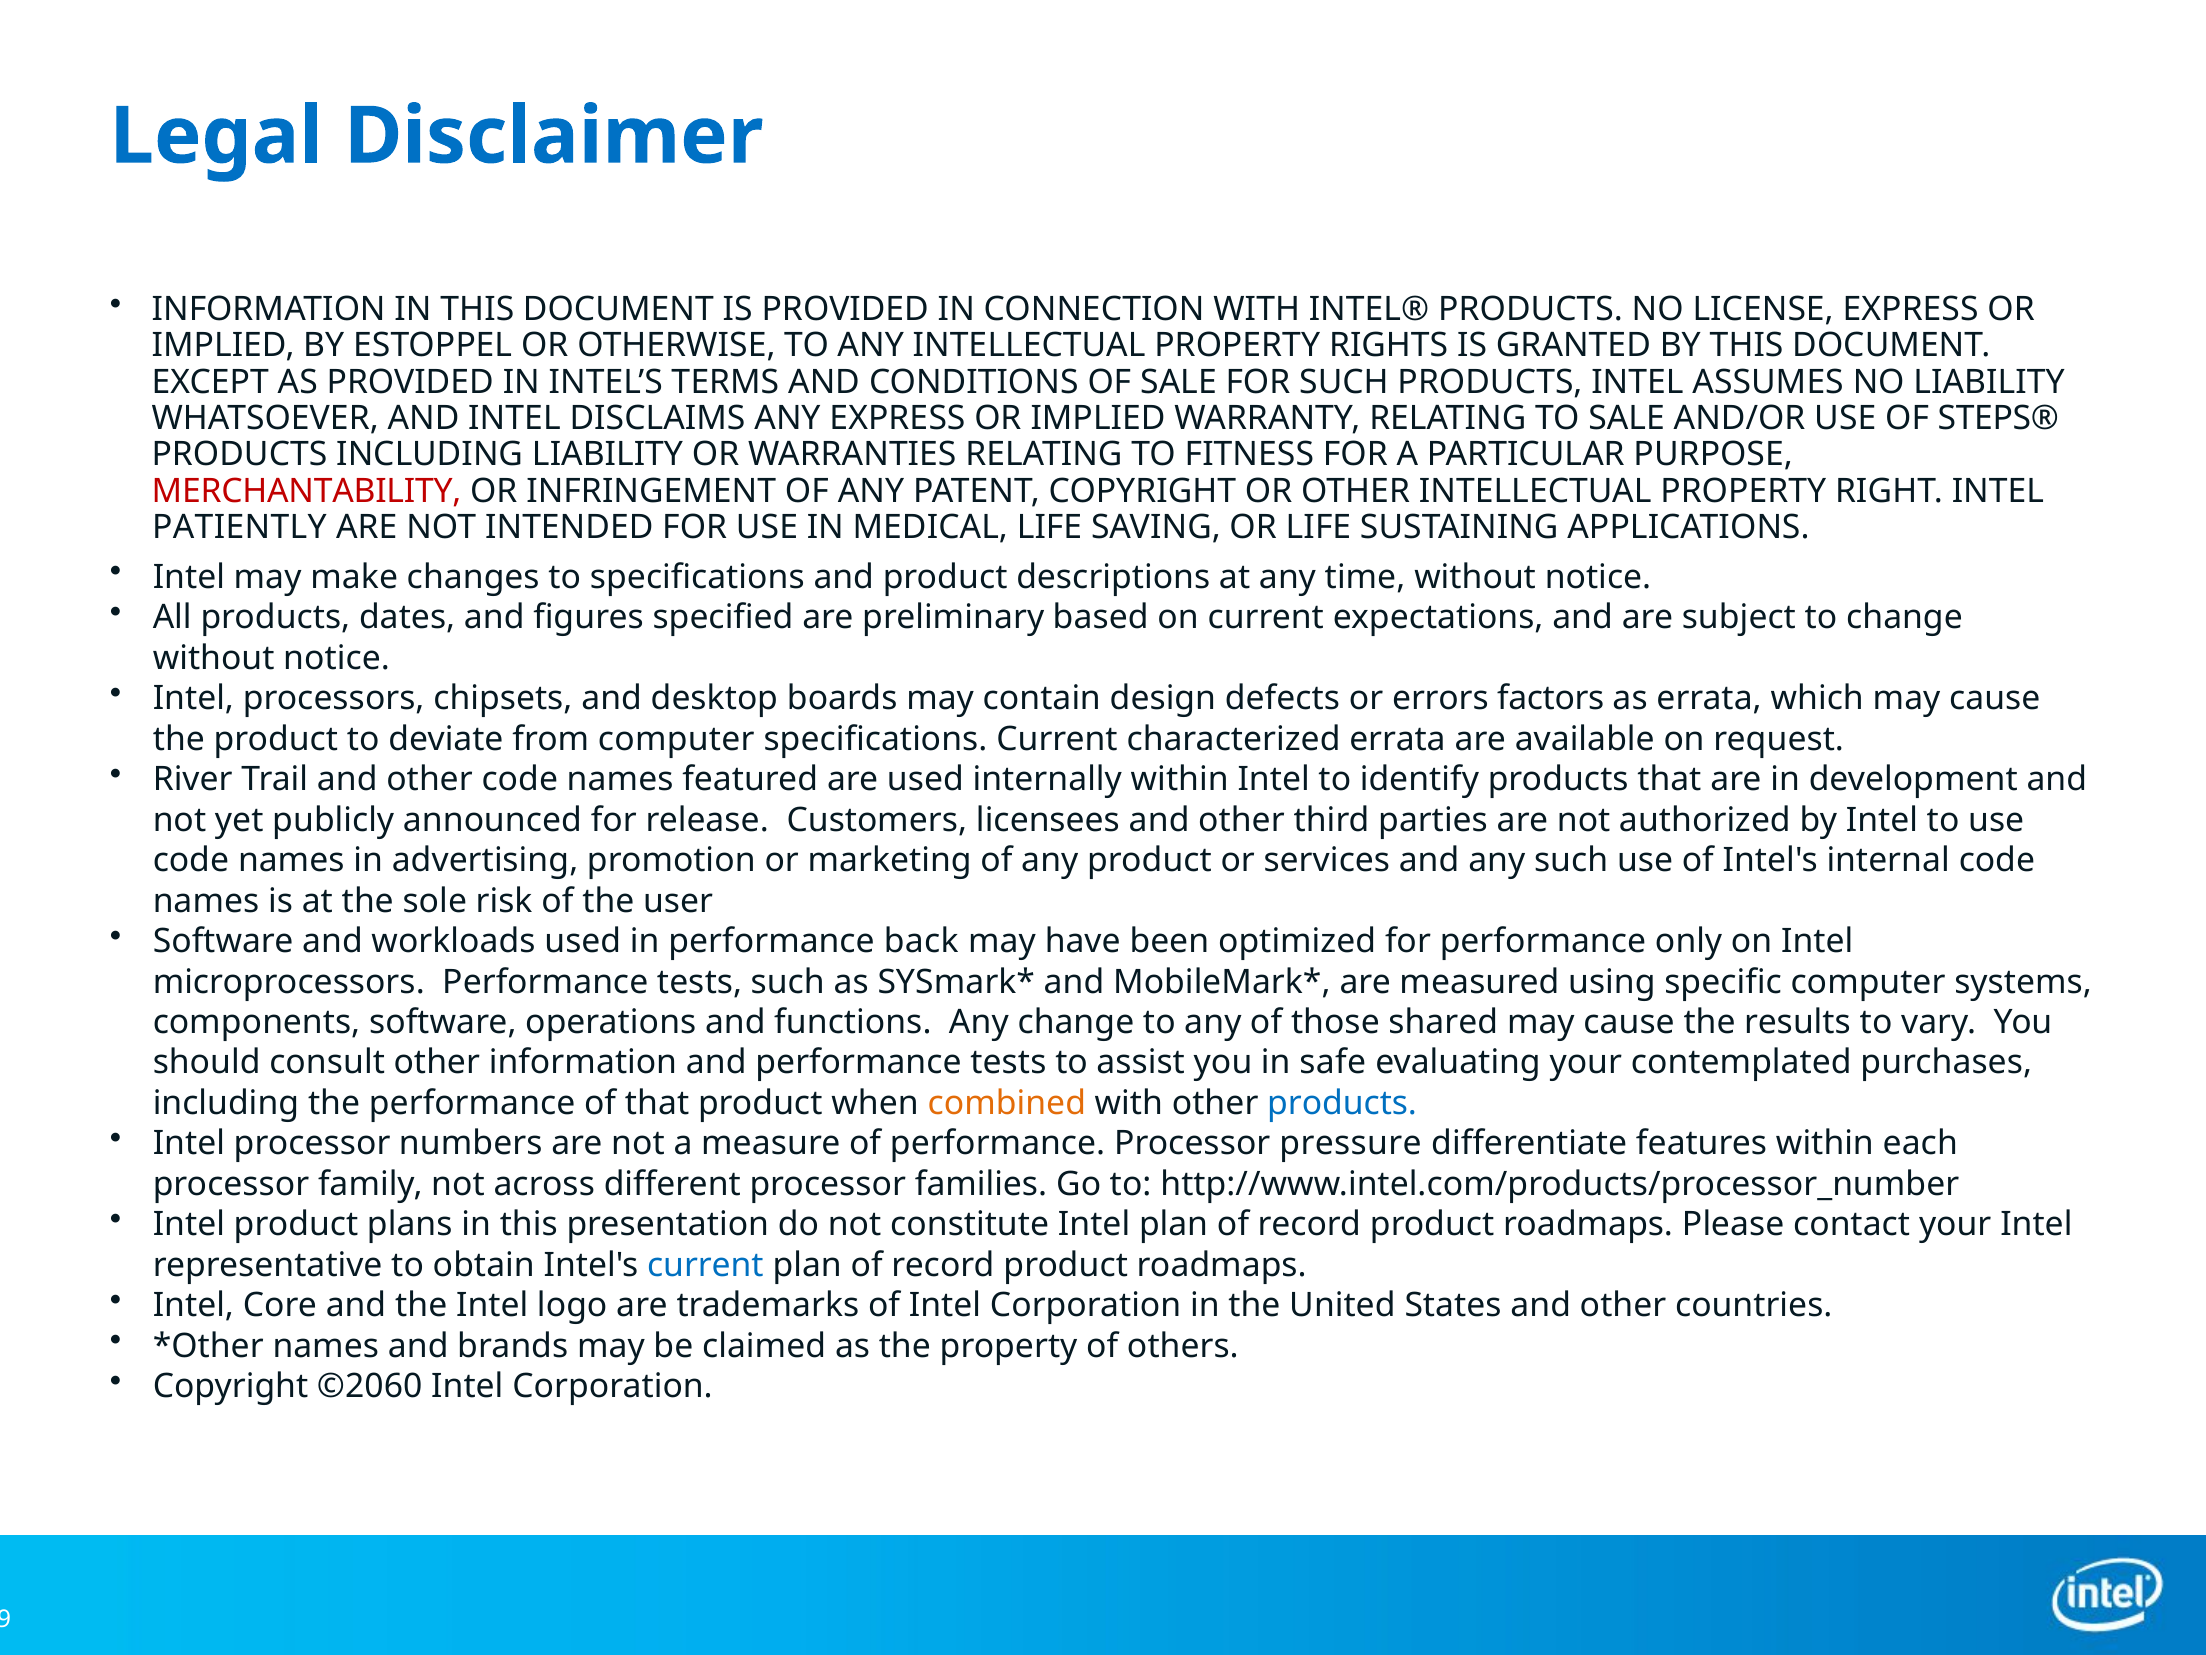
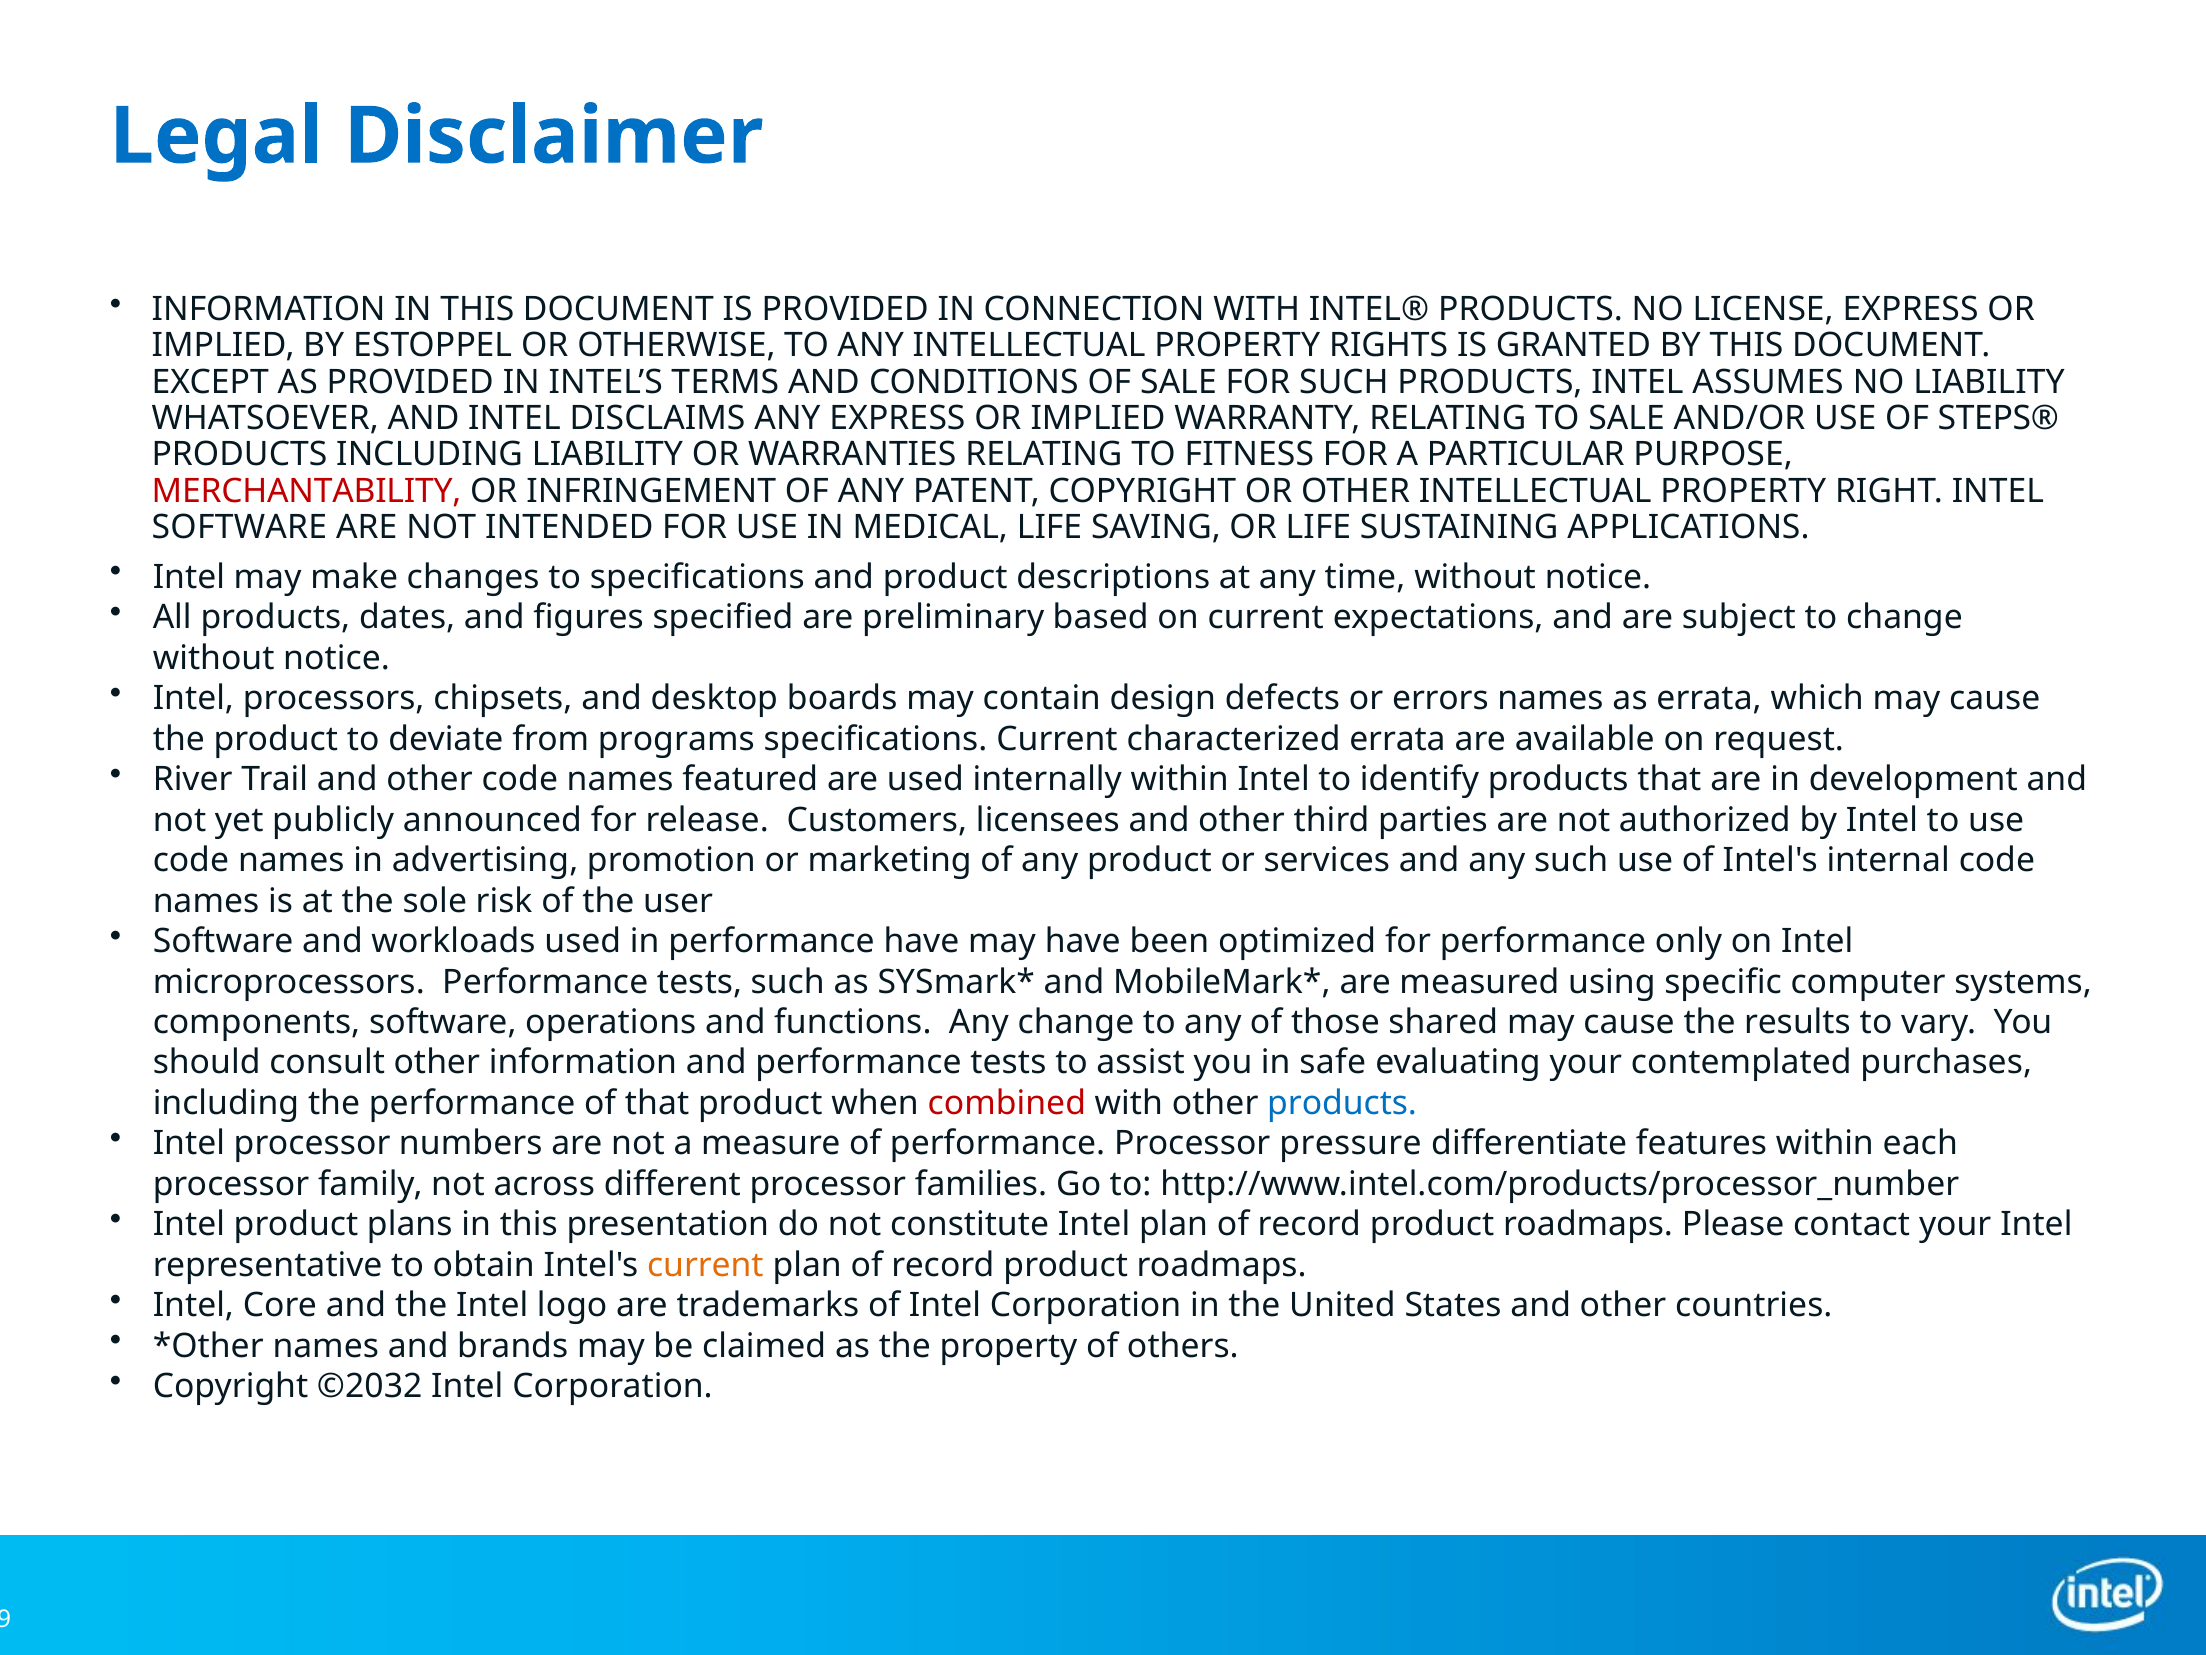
PATIENTLY at (239, 527): PATIENTLY -> SOFTWARE
errors factors: factors -> names
from computer: computer -> programs
performance back: back -> have
combined colour: orange -> red
current at (705, 1265) colour: blue -> orange
©2060: ©2060 -> ©2032
